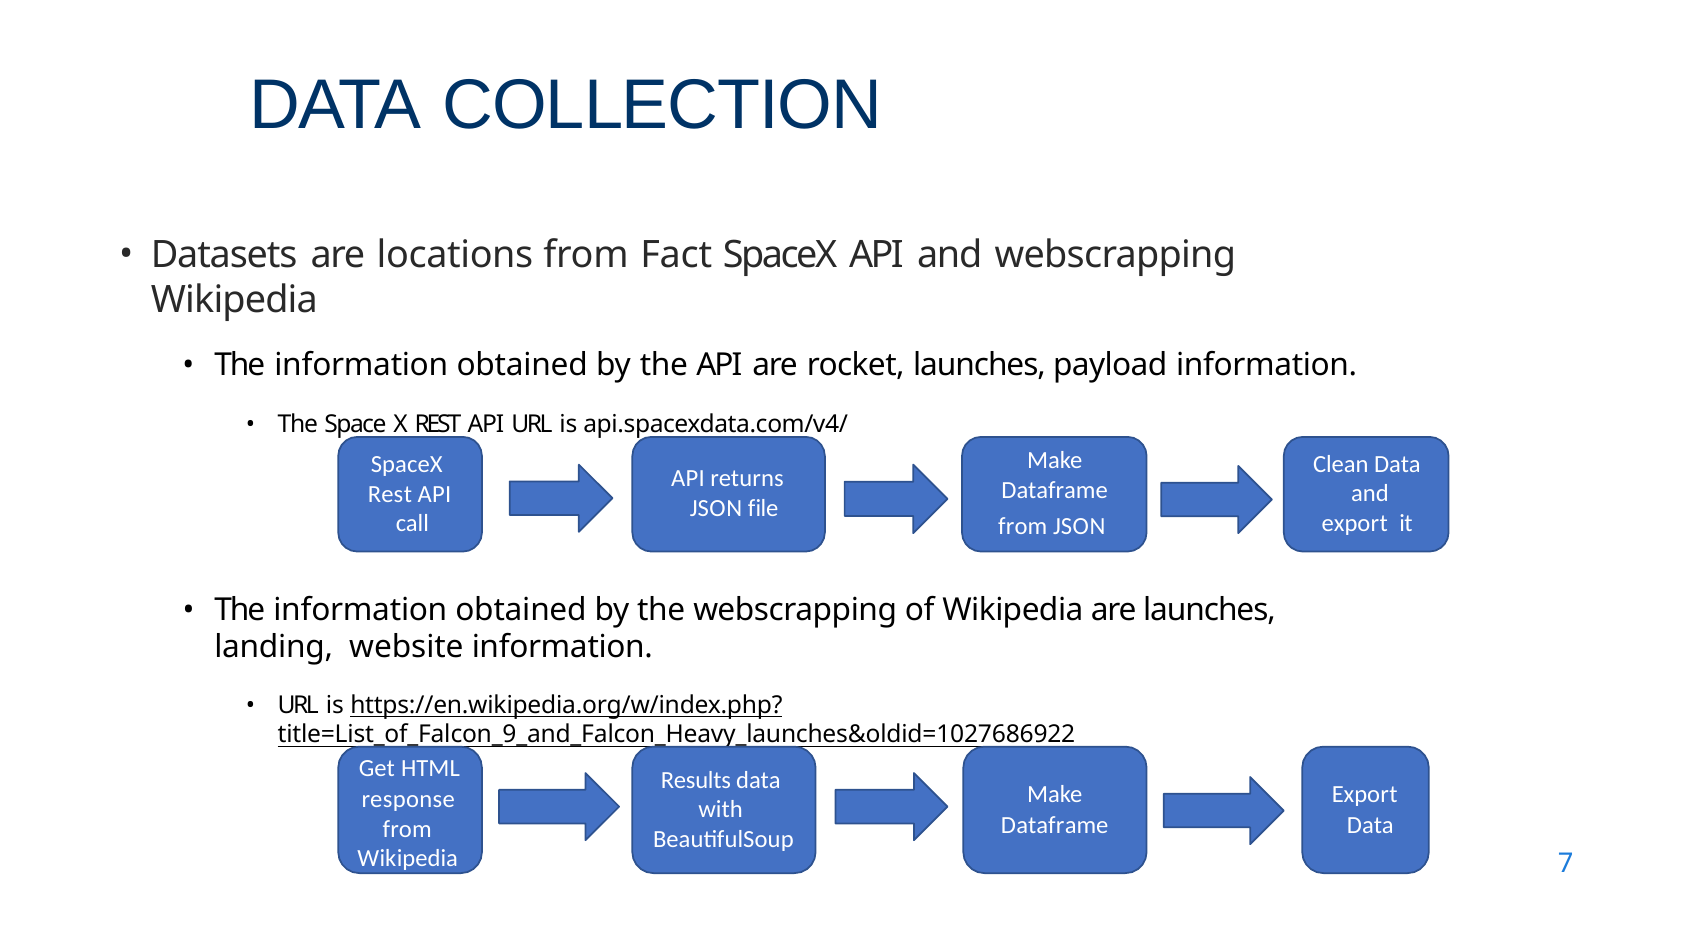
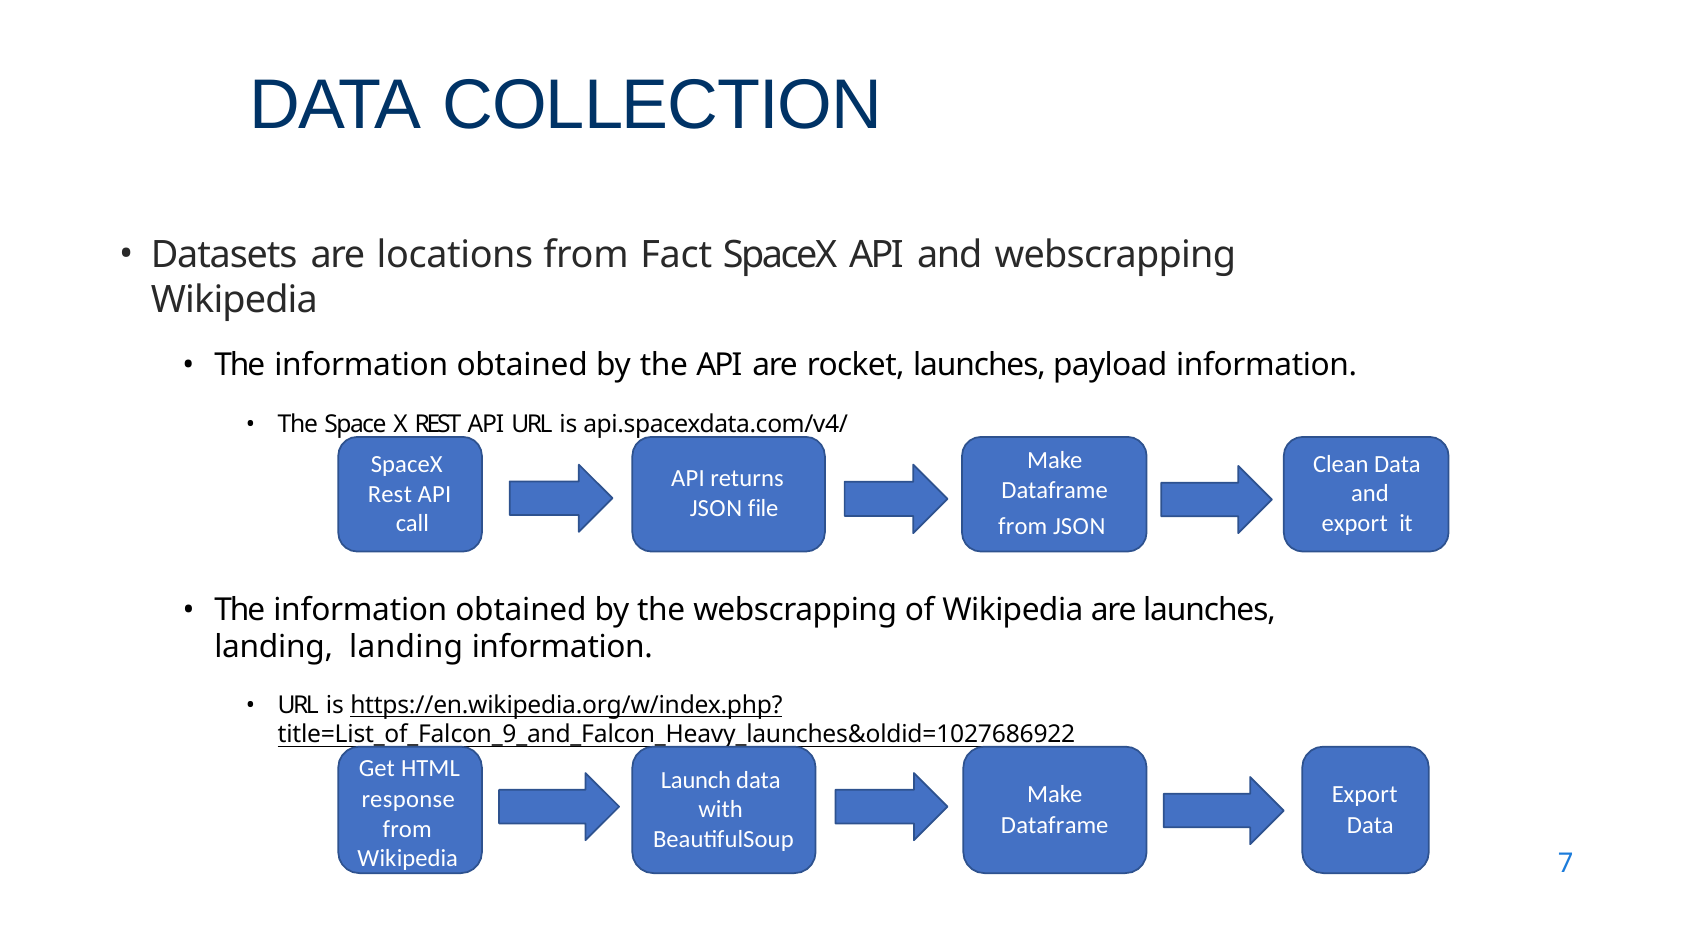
landing website: website -> landing
Results: Results -> Launch
